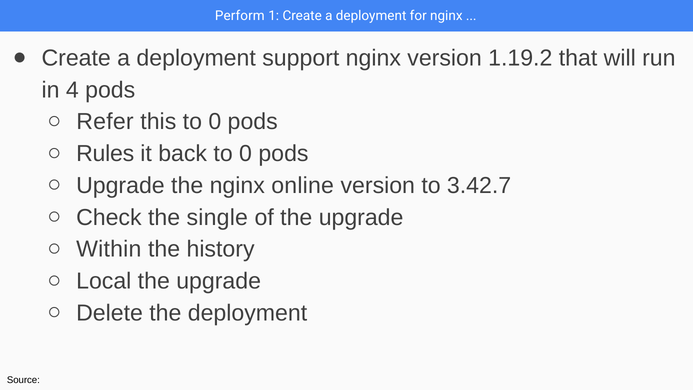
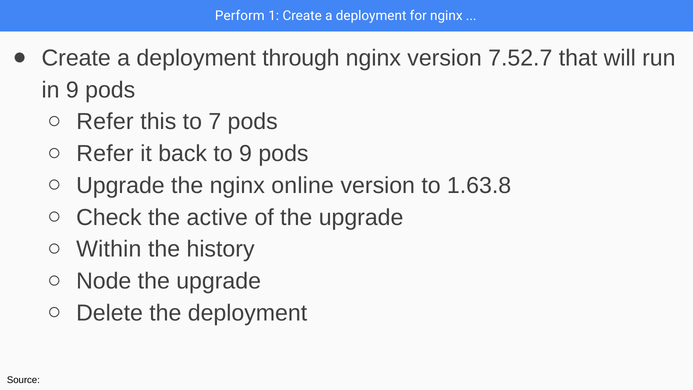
support: support -> through
1.19.2: 1.19.2 -> 7.52.7
in 4: 4 -> 9
this to 0: 0 -> 7
Rules at (105, 154): Rules -> Refer
back to 0: 0 -> 9
3.42.7: 3.42.7 -> 1.63.8
single: single -> active
Local: Local -> Node
